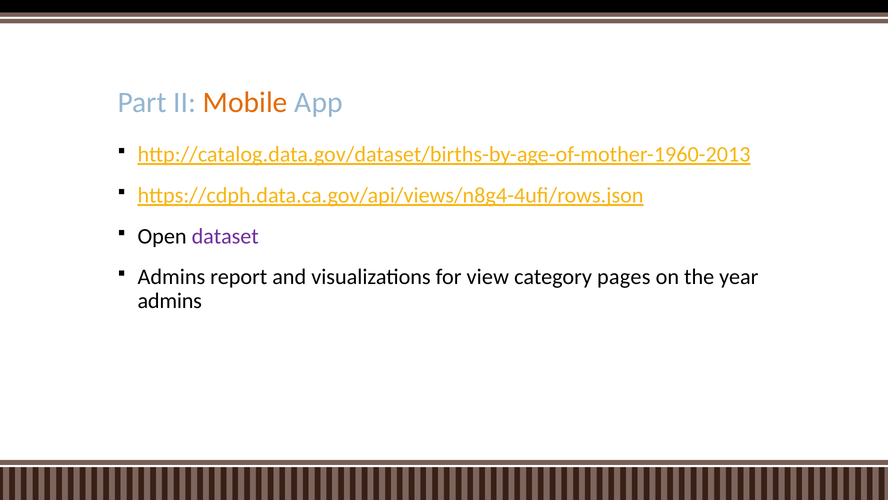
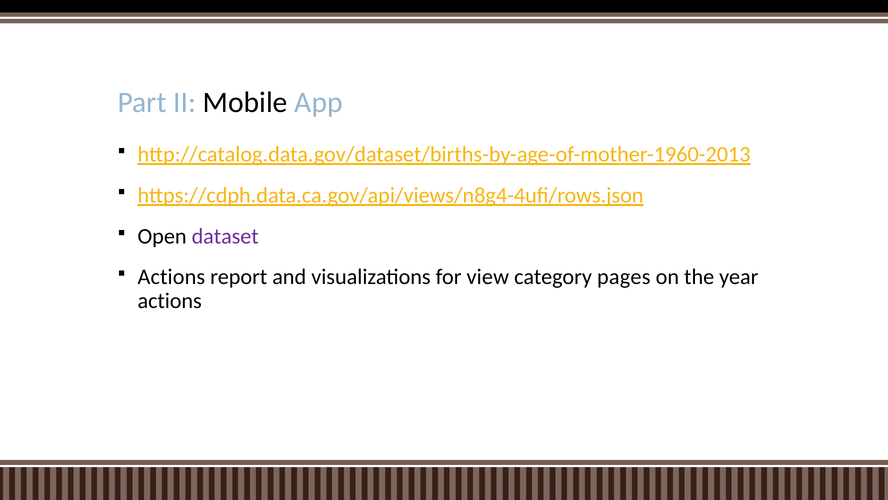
Mobile colour: orange -> black
Admins at (171, 277): Admins -> Actions
admins at (170, 301): admins -> actions
